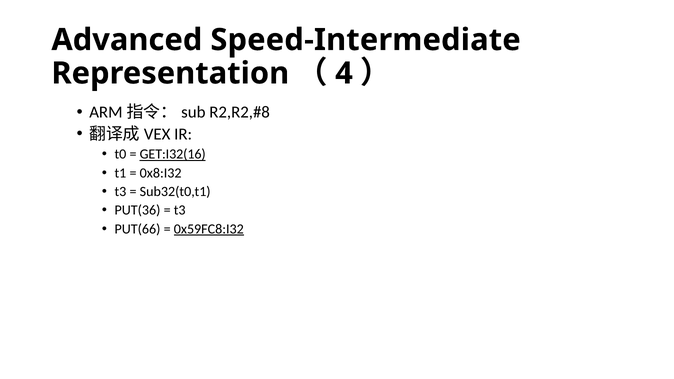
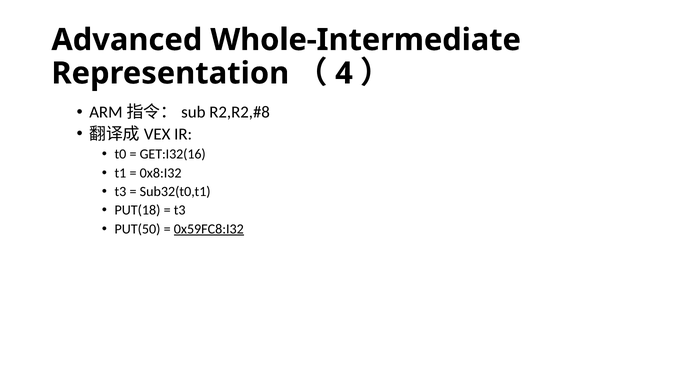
Speed-Intermediate: Speed-Intermediate -> Whole-Intermediate
GET:I32(16 underline: present -> none
PUT(36: PUT(36 -> PUT(18
PUT(66: PUT(66 -> PUT(50
